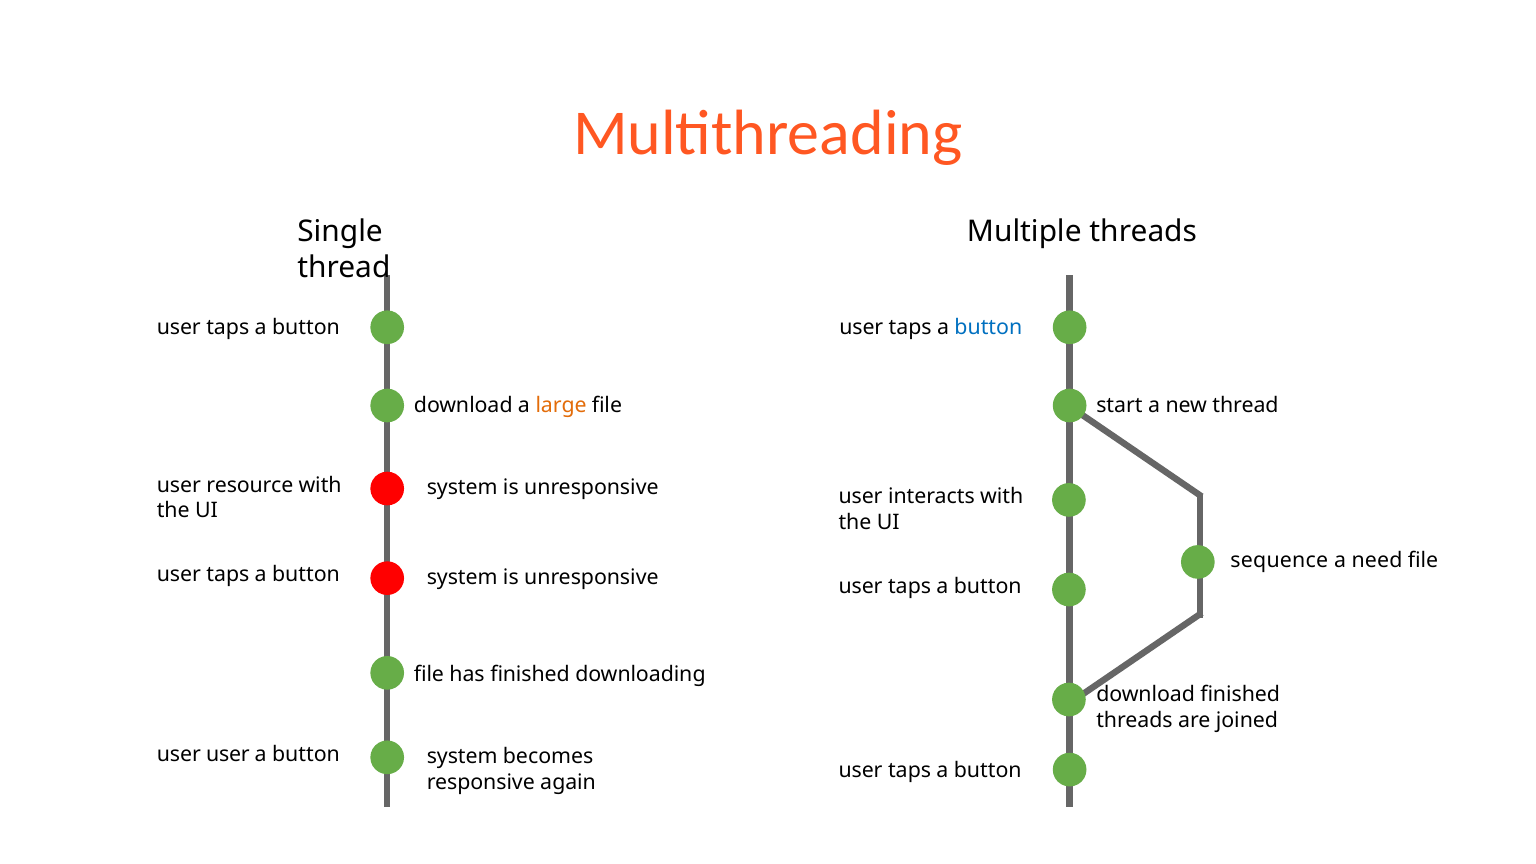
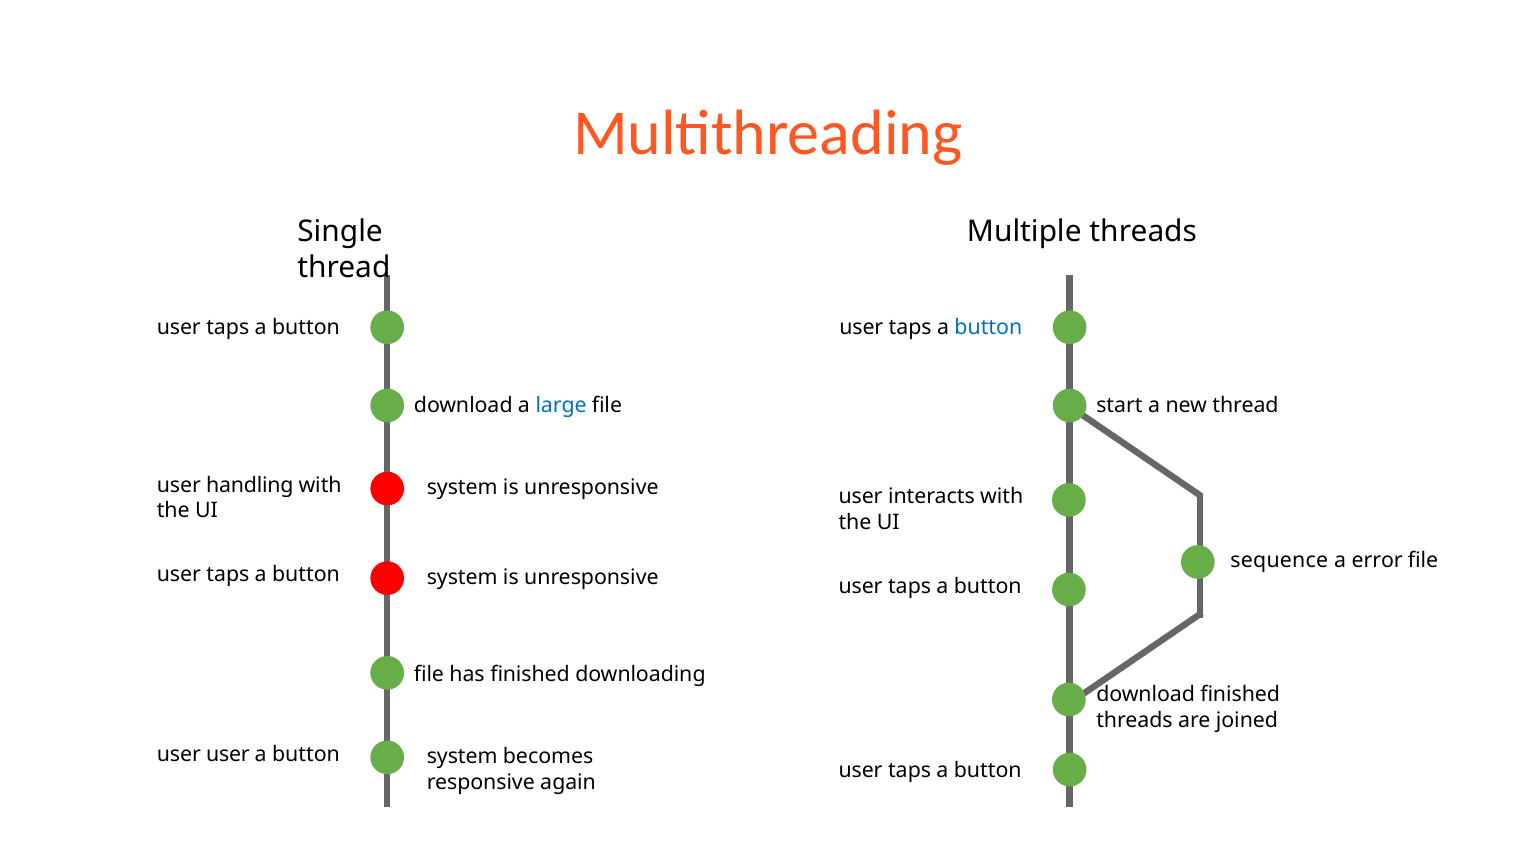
large colour: orange -> blue
resource: resource -> handling
need: need -> error
